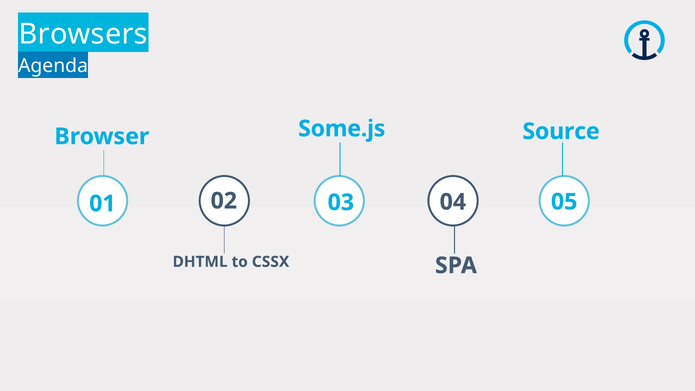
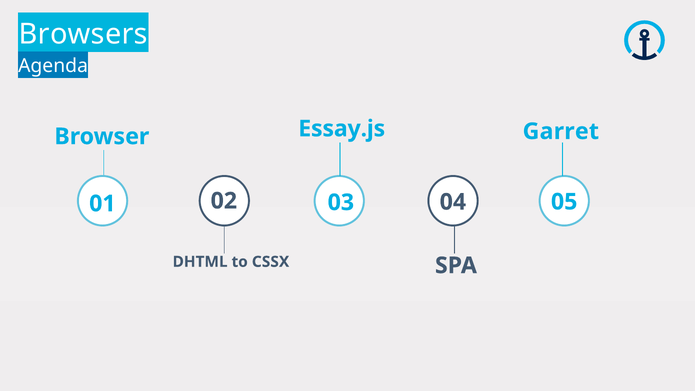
Source: Source -> Garret
Some.js: Some.js -> Essay.js
